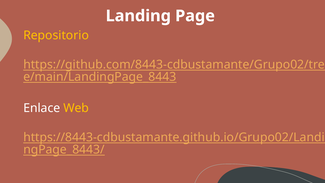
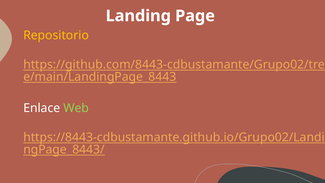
Web colour: yellow -> light green
